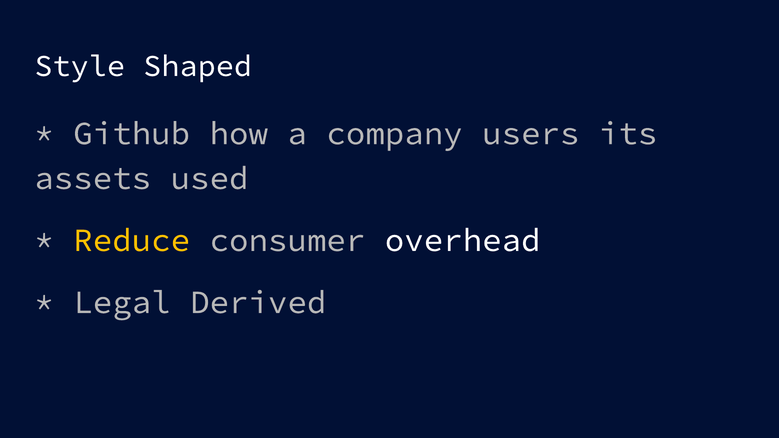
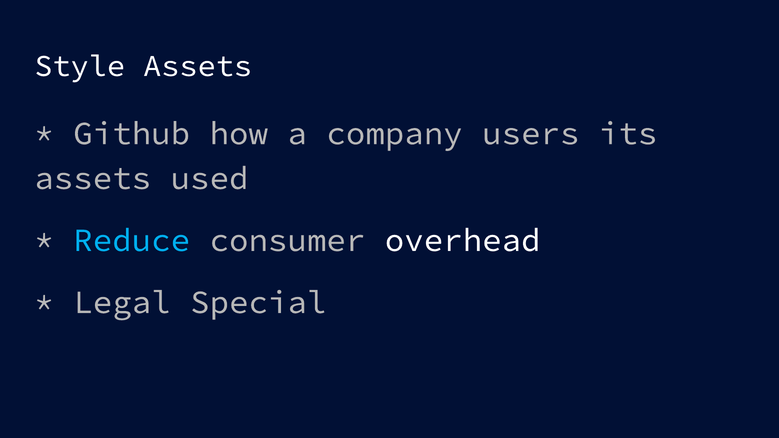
Style Shaped: Shaped -> Assets
Reduce colour: yellow -> light blue
Derived: Derived -> Special
